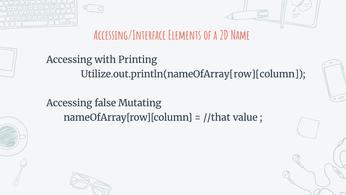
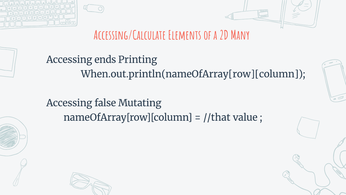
Accessing/Interface: Accessing/Interface -> Accessing/Calculate
Name: Name -> Many
with: with -> ends
Utilize.out.println(nameOfArray[row][column: Utilize.out.println(nameOfArray[row][column -> When.out.println(nameOfArray[row][column
